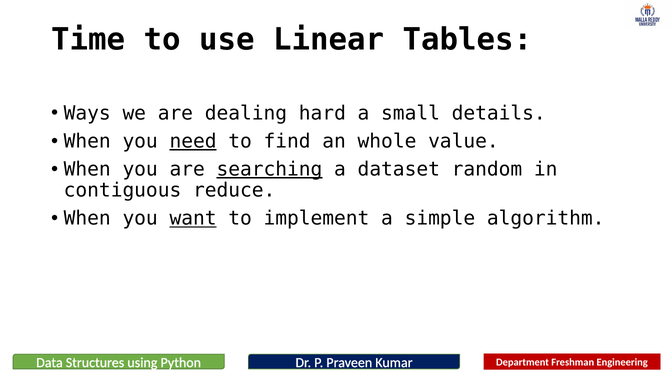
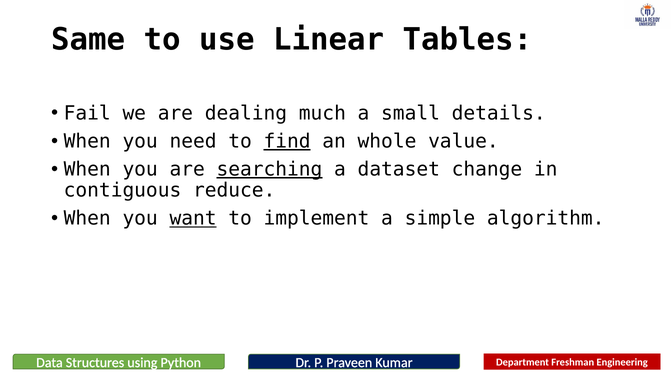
Time: Time -> Same
Ways: Ways -> Fail
hard: hard -> much
need underline: present -> none
find underline: none -> present
random: random -> change
